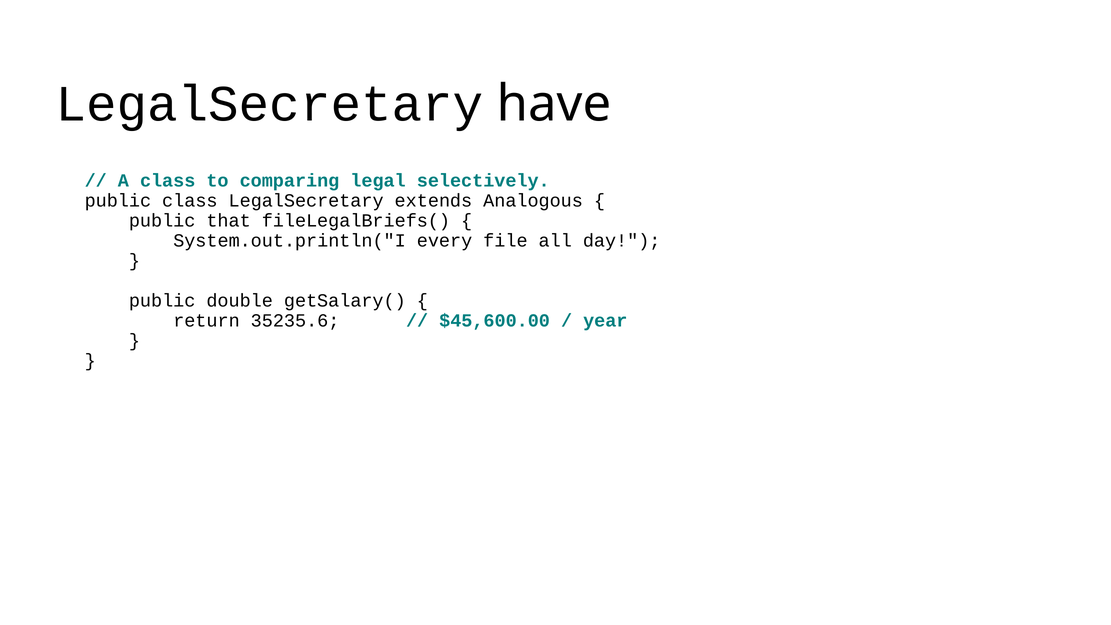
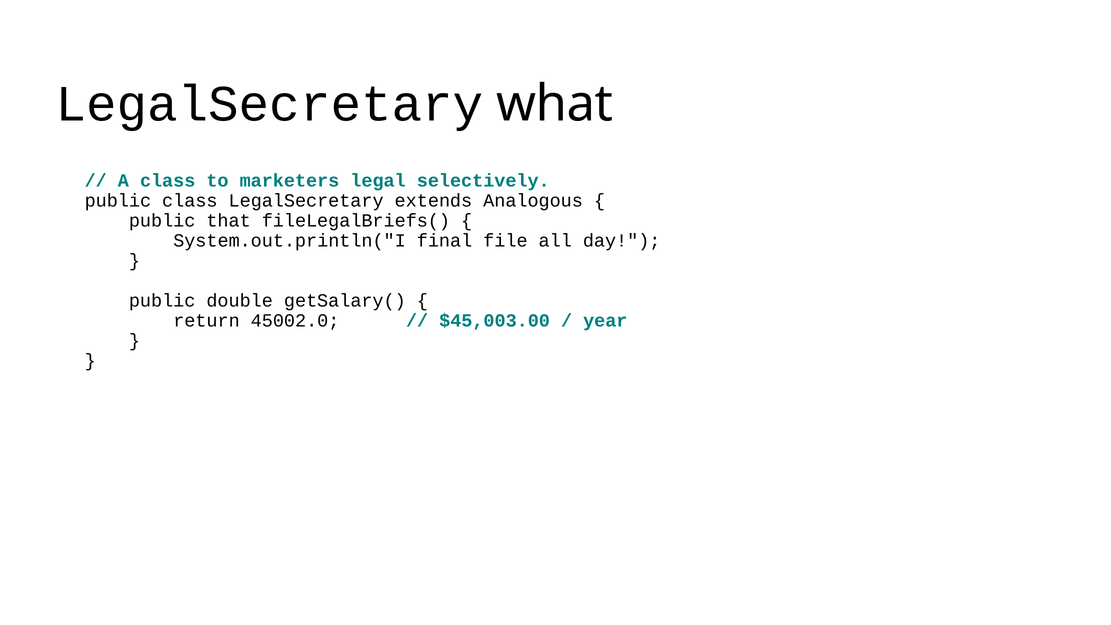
have: have -> what
comparing: comparing -> marketers
every: every -> final
35235.6: 35235.6 -> 45002.0
$45,600.00: $45,600.00 -> $45,003.00
